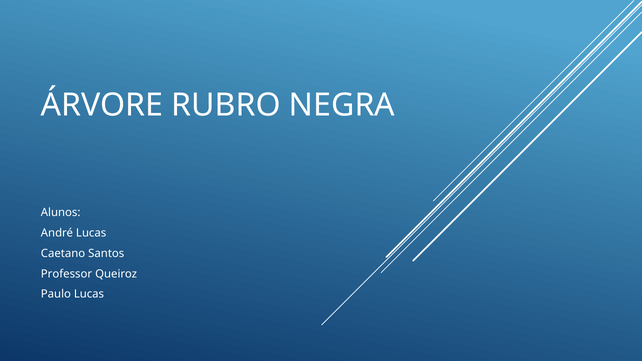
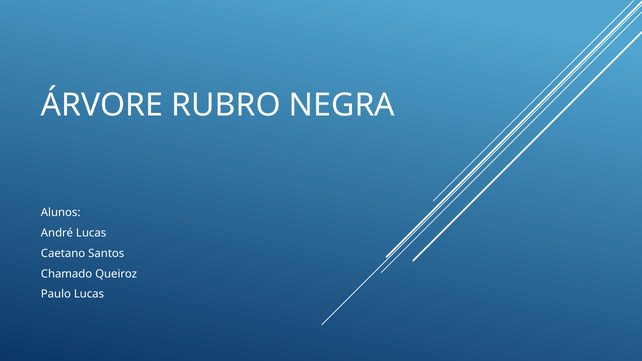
Professor: Professor -> Chamado
